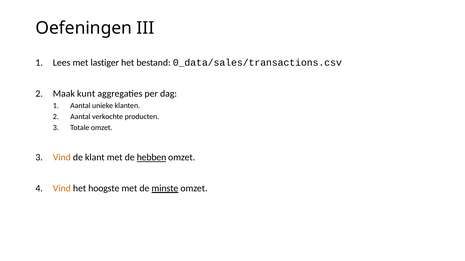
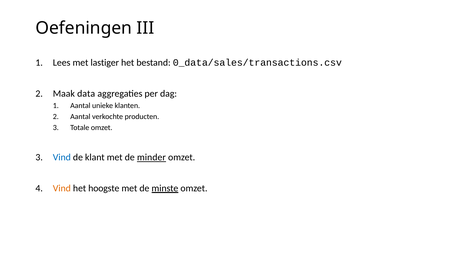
kunt: kunt -> data
Vind at (62, 158) colour: orange -> blue
hebben: hebben -> minder
